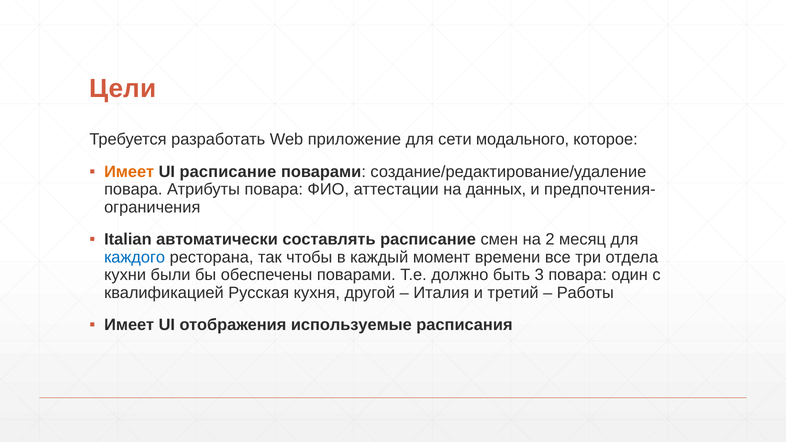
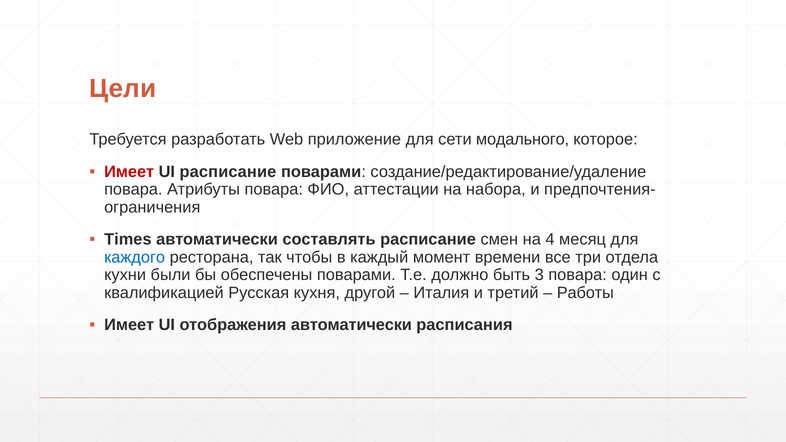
Имеет at (129, 172) colour: orange -> red
данных: данных -> набора
Italian: Italian -> Times
2: 2 -> 4
отображения используемые: используемые -> автоматически
